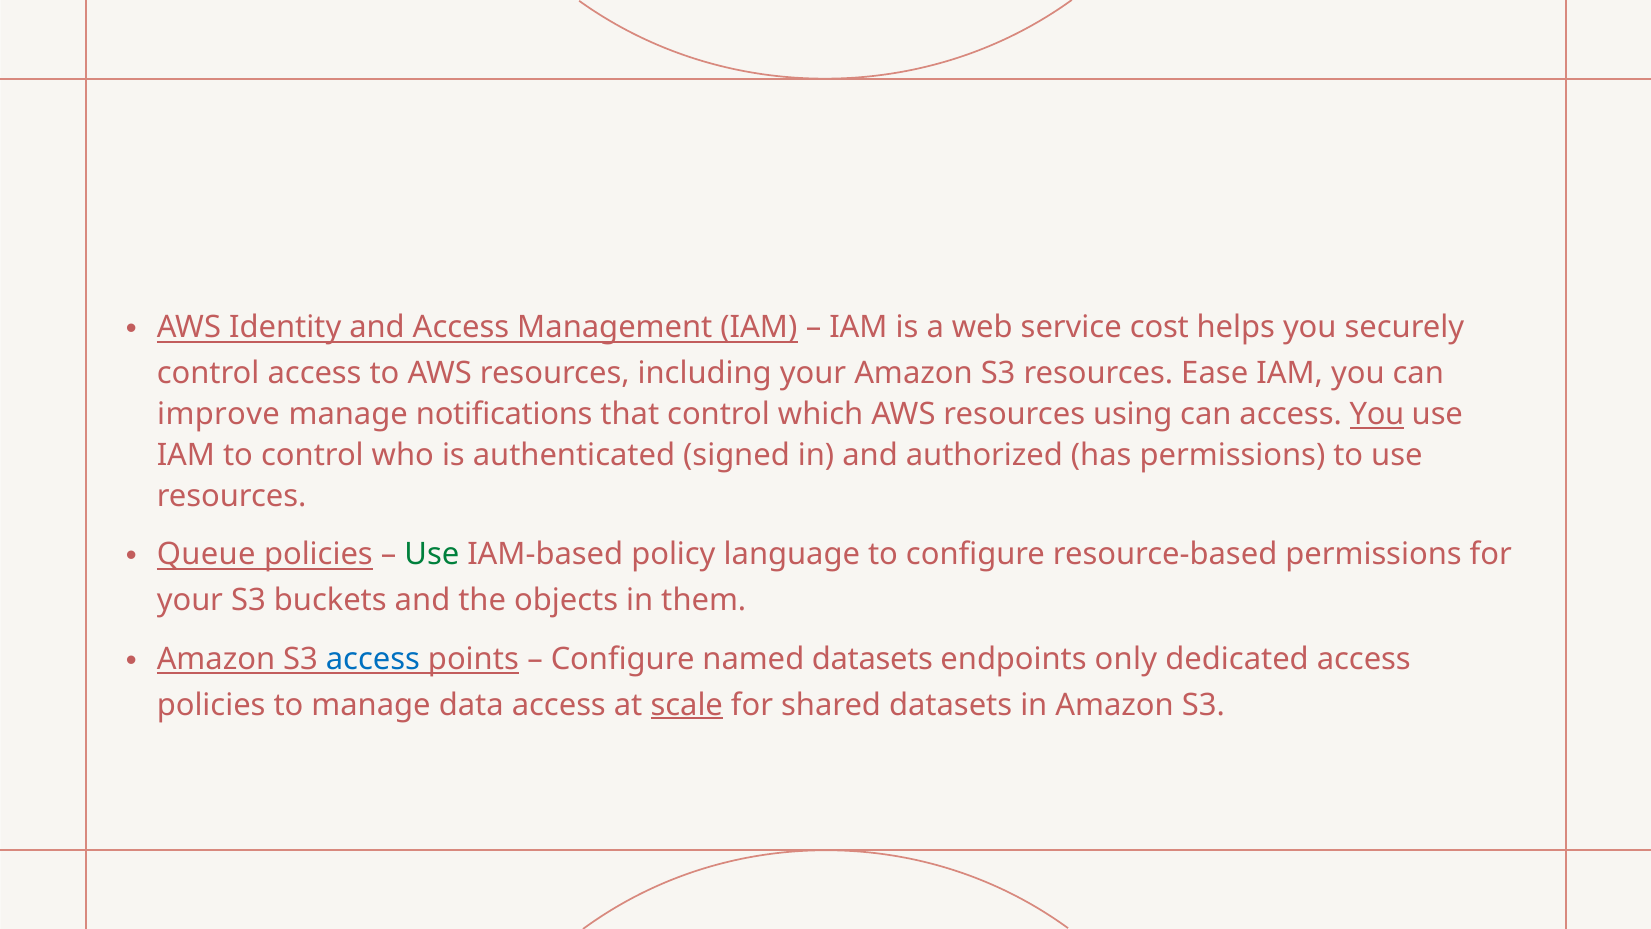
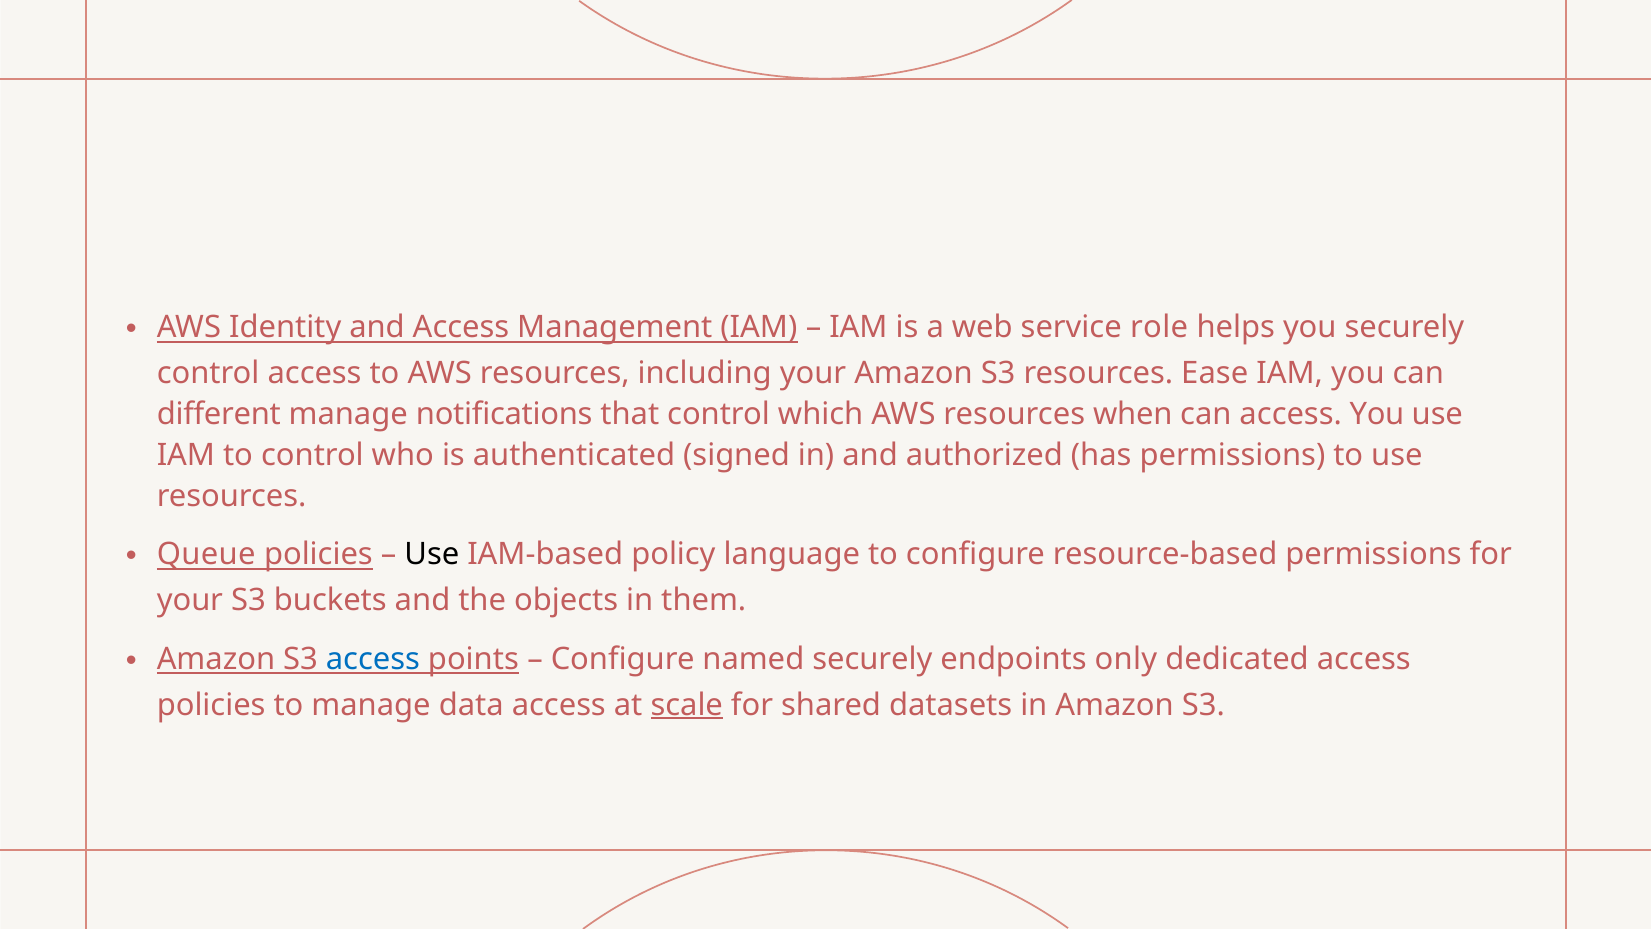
cost: cost -> role
improve: improve -> different
using: using -> when
You at (1377, 414) underline: present -> none
Use at (432, 555) colour: green -> black
named datasets: datasets -> securely
